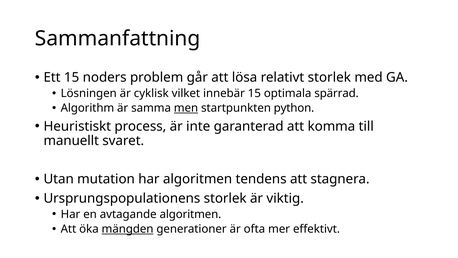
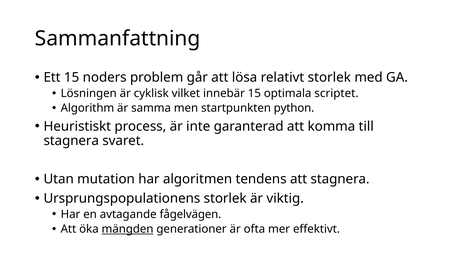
spärrad: spärrad -> scriptet
men underline: present -> none
manuellt at (71, 141): manuellt -> stagnera
avtagande algoritmen: algoritmen -> fågelvägen
